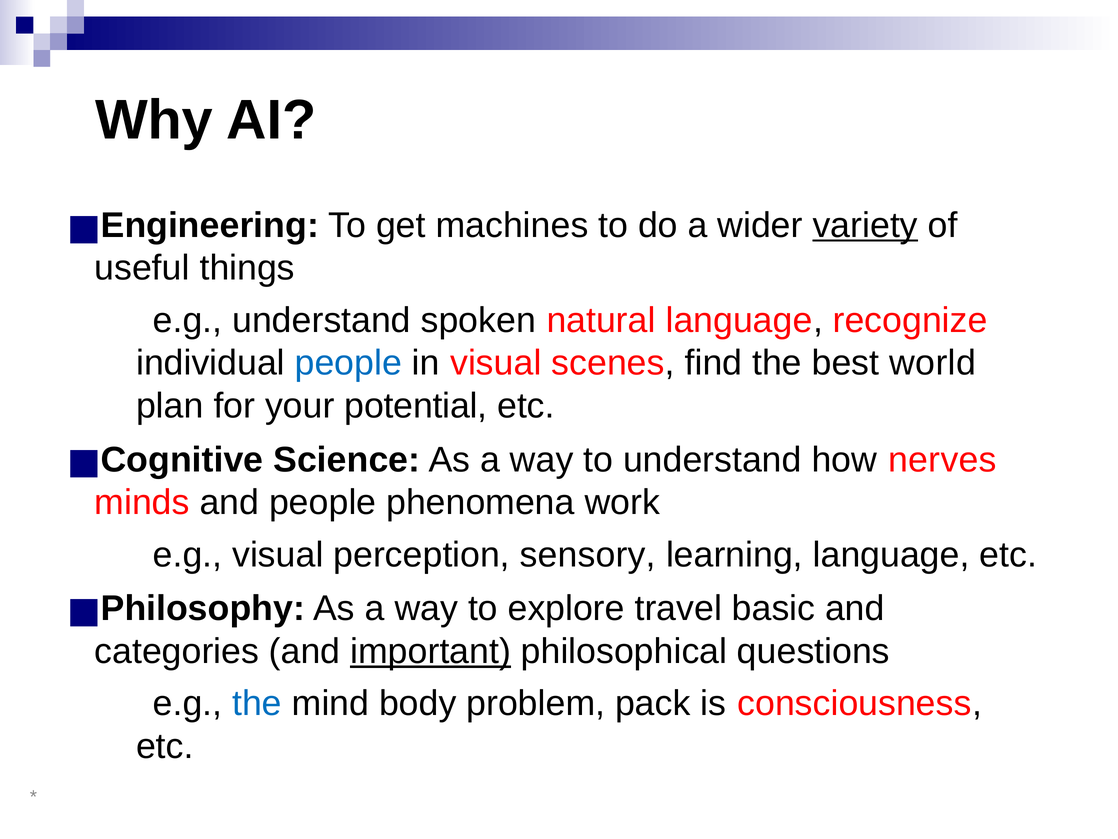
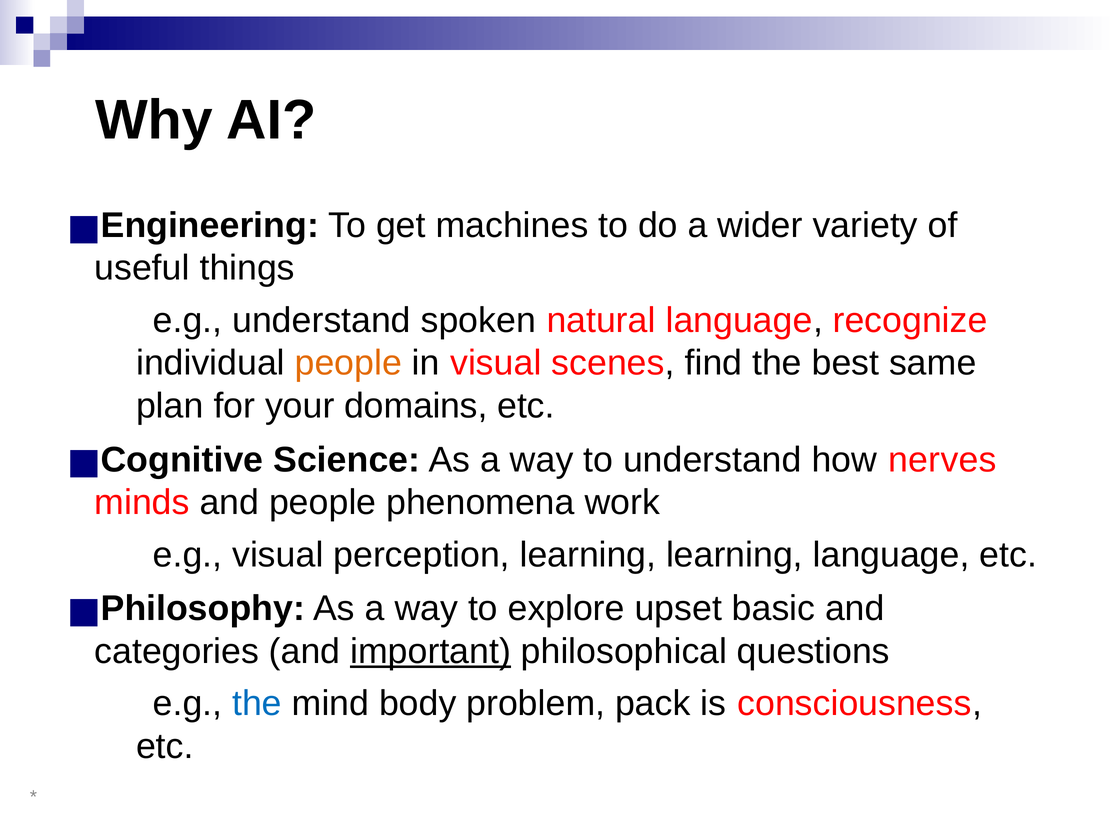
variety underline: present -> none
people at (348, 363) colour: blue -> orange
world: world -> same
potential: potential -> domains
perception sensory: sensory -> learning
travel: travel -> upset
